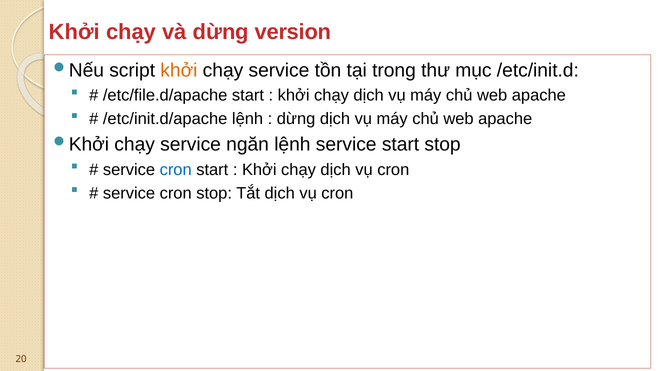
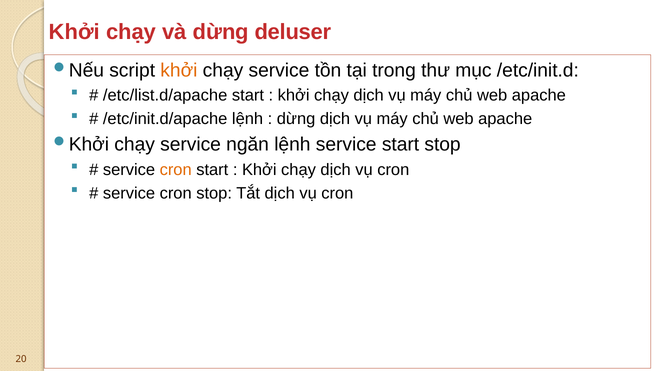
version: version -> deluser
/etc/file.d/apache: /etc/file.d/apache -> /etc/list.d/apache
cron at (176, 170) colour: blue -> orange
